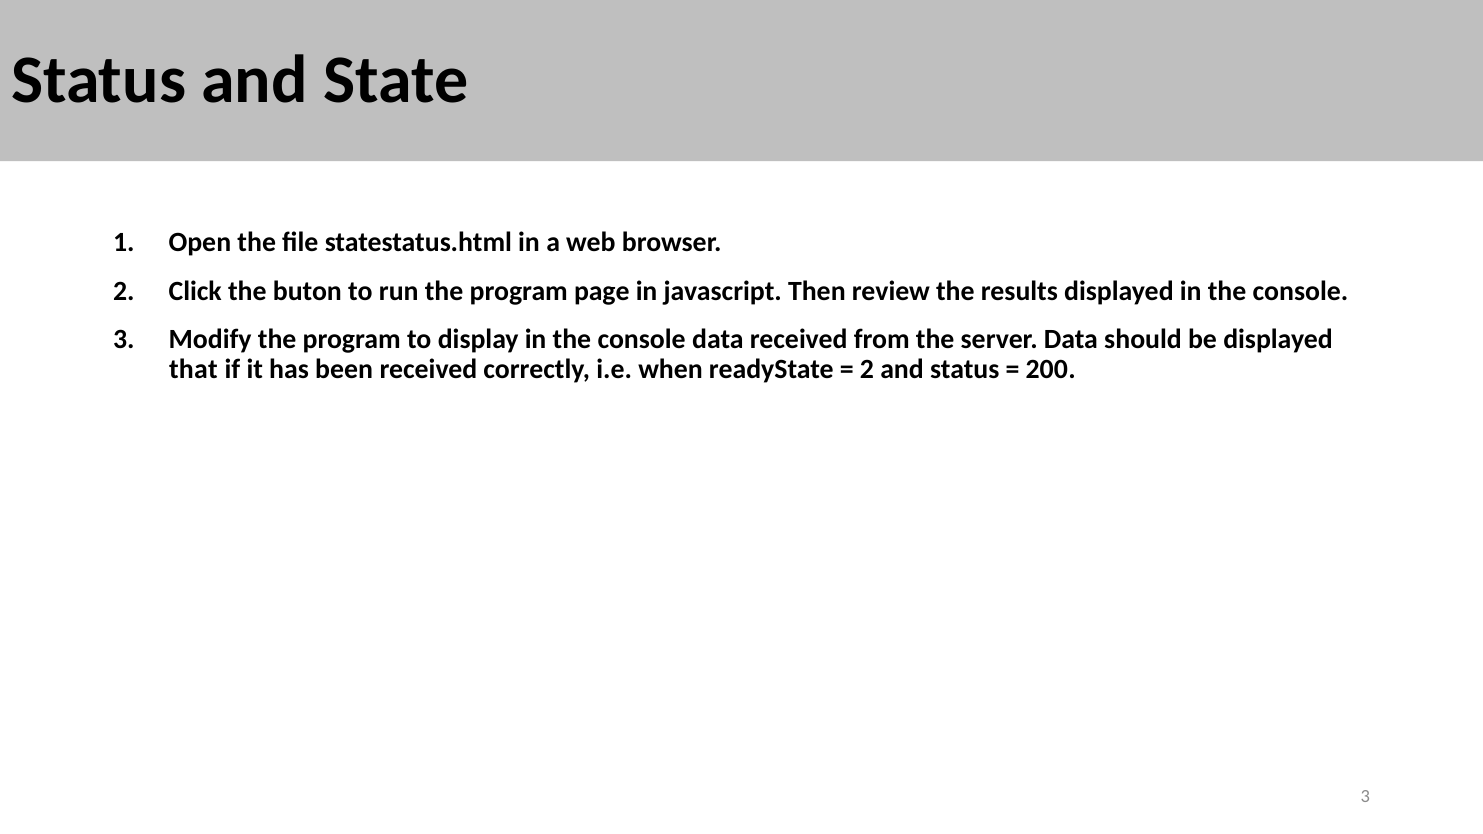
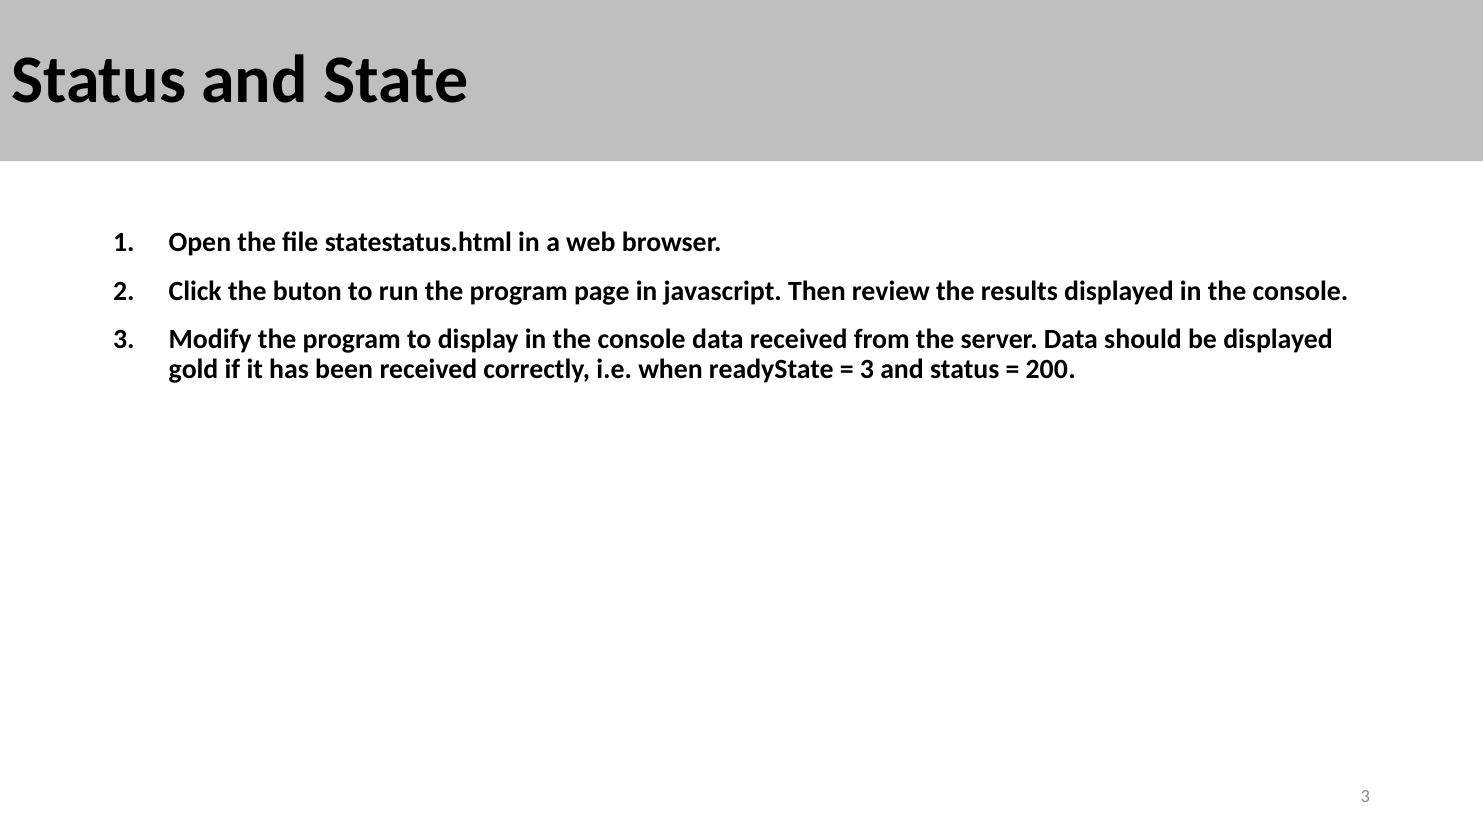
that: that -> gold
2 at (867, 370): 2 -> 3
